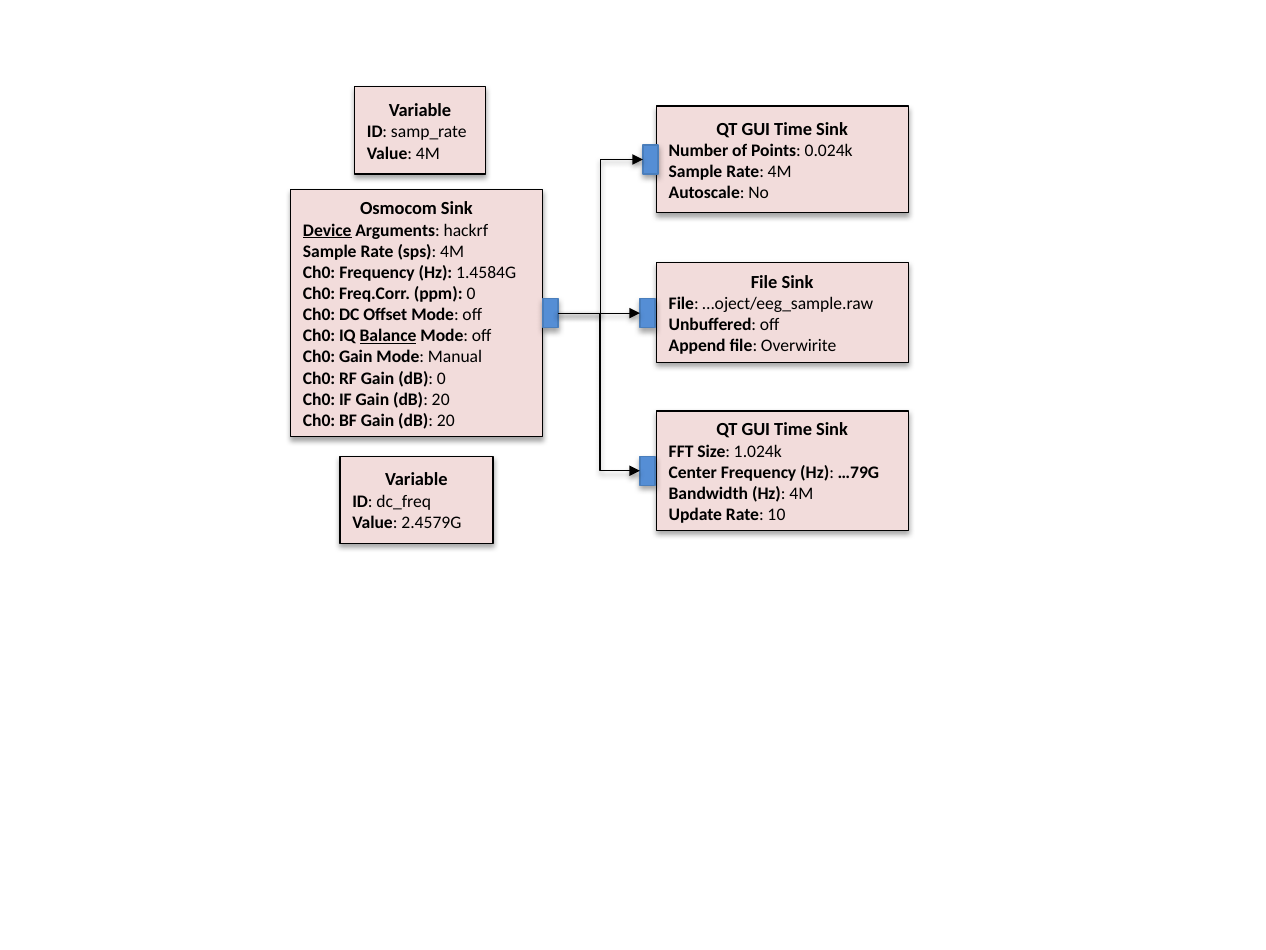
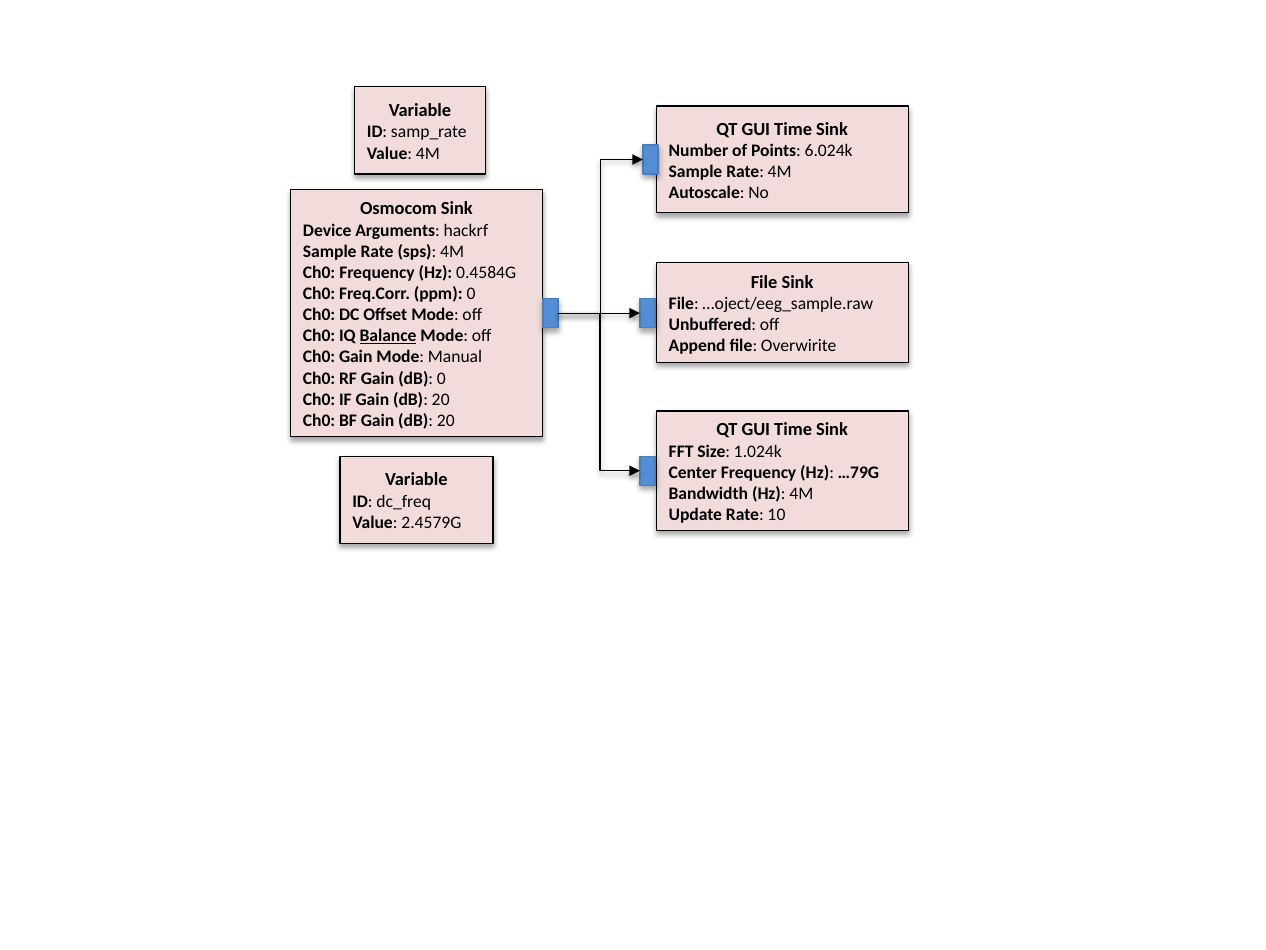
0.024k: 0.024k -> 6.024k
Device underline: present -> none
1.4584G: 1.4584G -> 0.4584G
